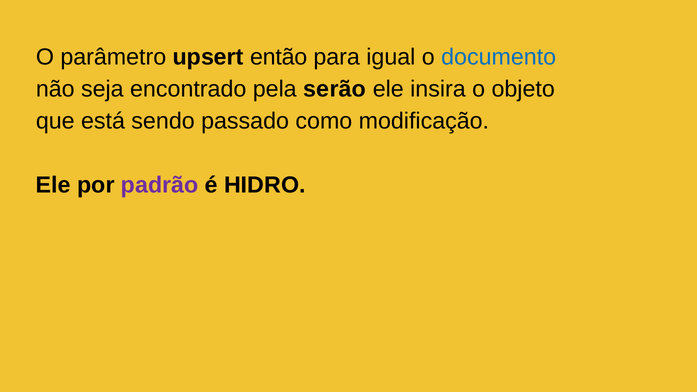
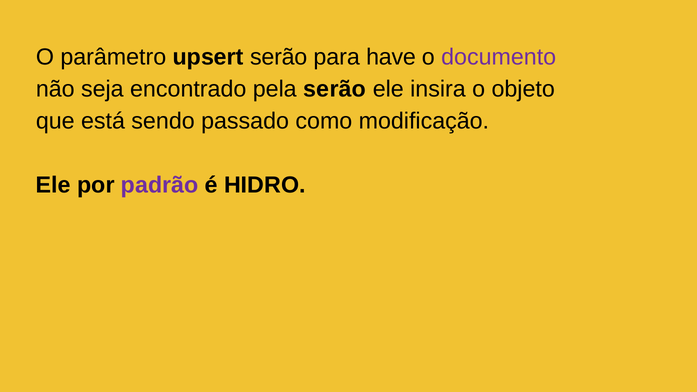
upsert então: então -> serão
igual: igual -> have
documento colour: blue -> purple
